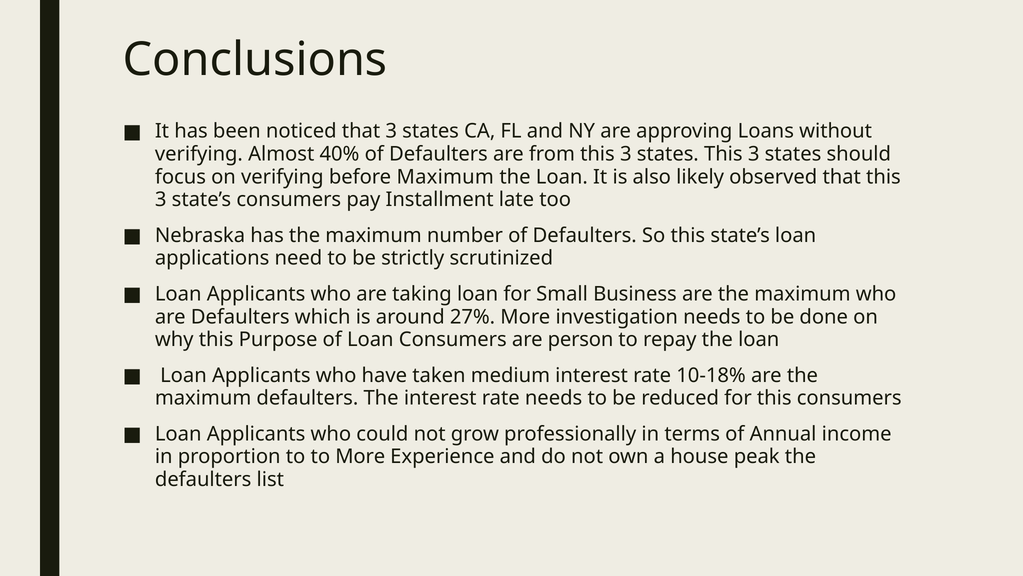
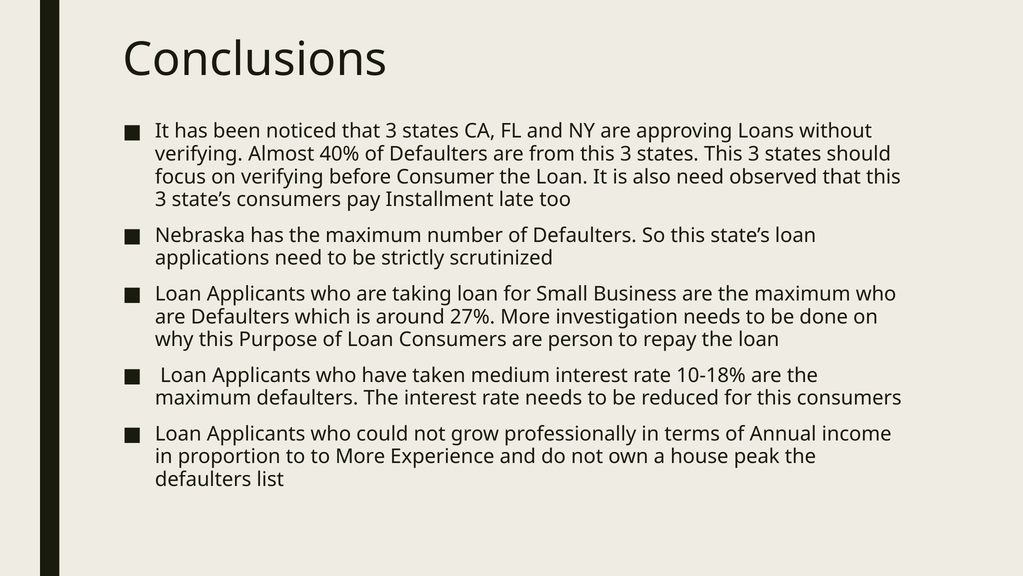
before Maximum: Maximum -> Consumer
also likely: likely -> need
